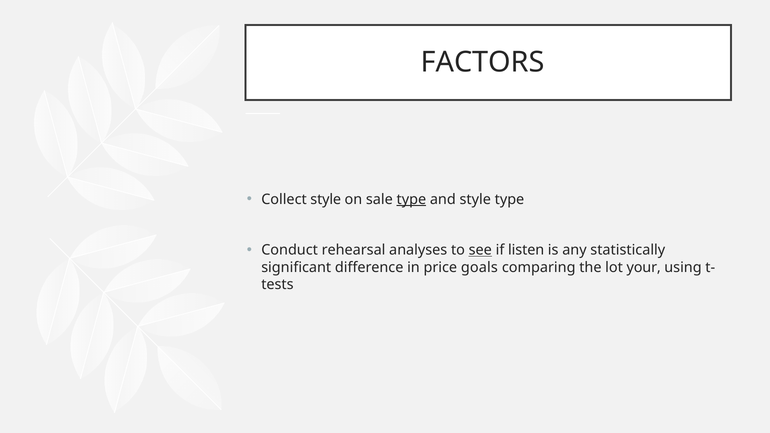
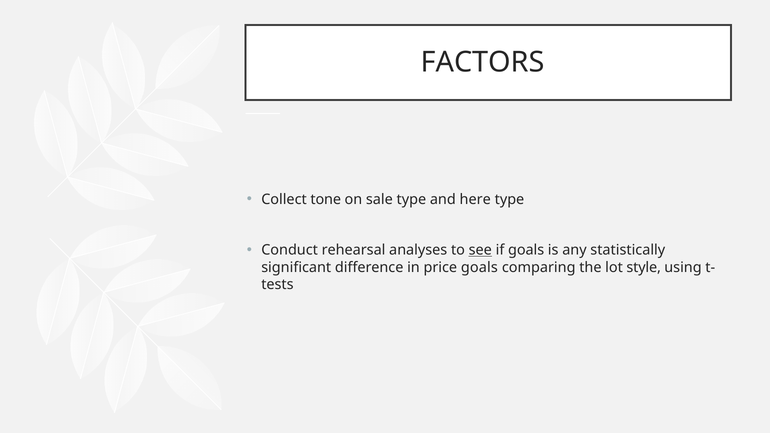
Collect style: style -> tone
type at (411, 199) underline: present -> none
and style: style -> here
if listen: listen -> goals
your: your -> style
